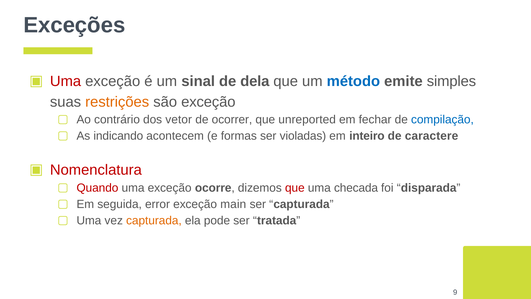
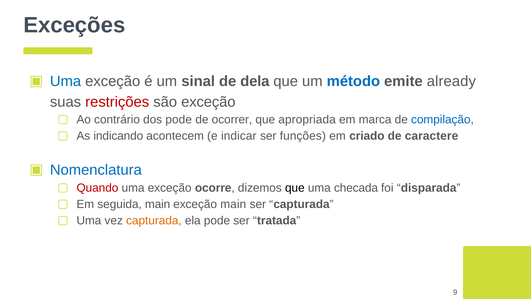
Uma at (66, 81) colour: red -> blue
simples: simples -> already
restrições colour: orange -> red
dos vetor: vetor -> pode
unreported: unreported -> apropriada
fechar: fechar -> marca
formas: formas -> indicar
violadas: violadas -> funções
inteiro: inteiro -> criado
Nomenclatura colour: red -> blue
que at (295, 188) colour: red -> black
seguida error: error -> main
